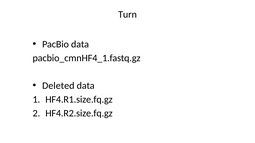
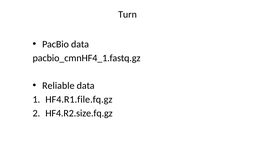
Deleted: Deleted -> Reliable
HF4.R1.size.fq.gz: HF4.R1.size.fq.gz -> HF4.R1.file.fq.gz
